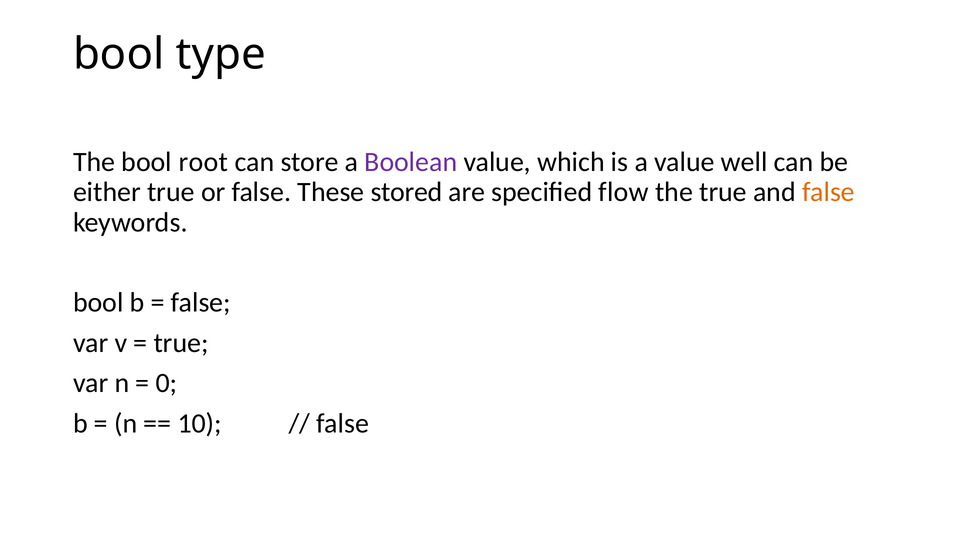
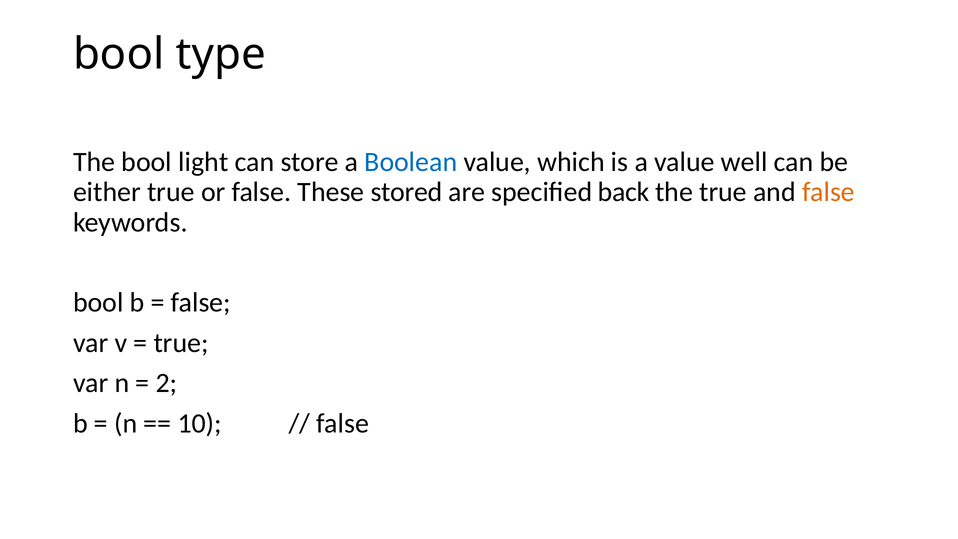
root: root -> light
Boolean colour: purple -> blue
flow: flow -> back
0: 0 -> 2
